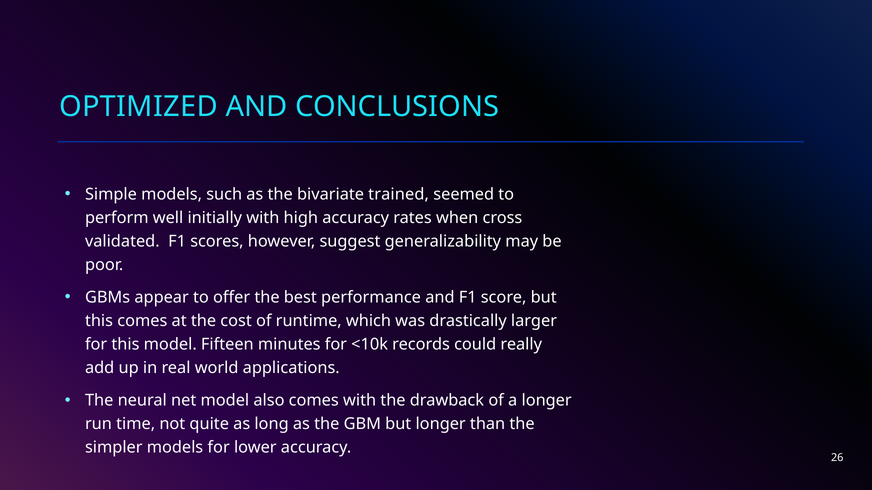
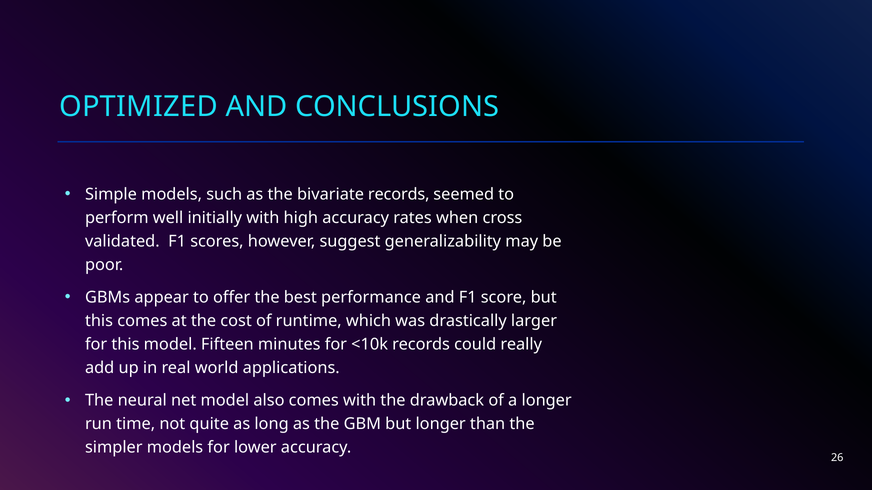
bivariate trained: trained -> records
